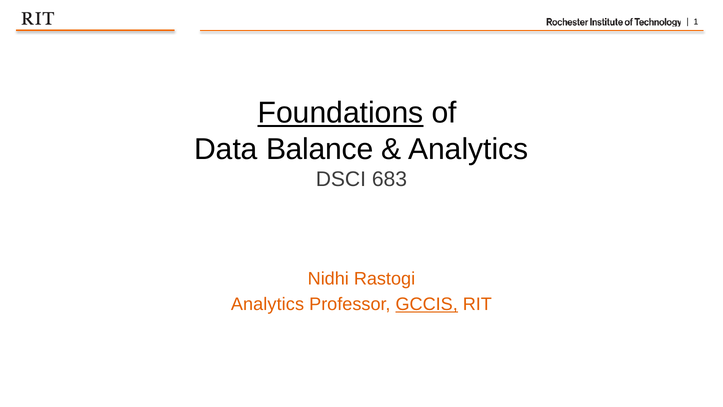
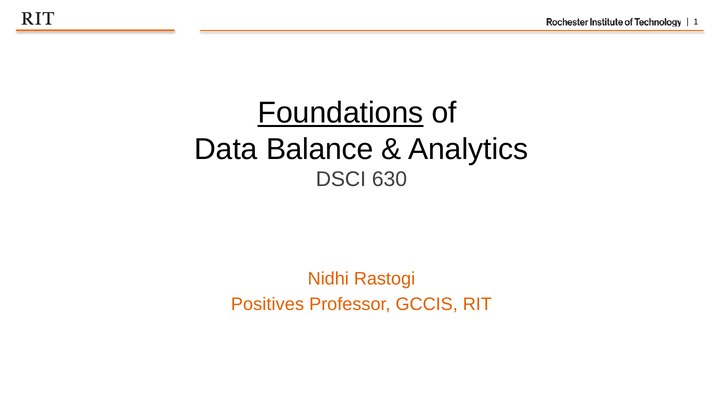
683: 683 -> 630
Analytics at (267, 304): Analytics -> Positives
GCCIS underline: present -> none
